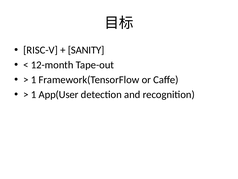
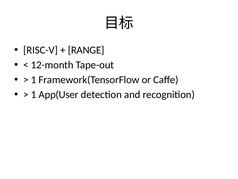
SANITY: SANITY -> RANGE
